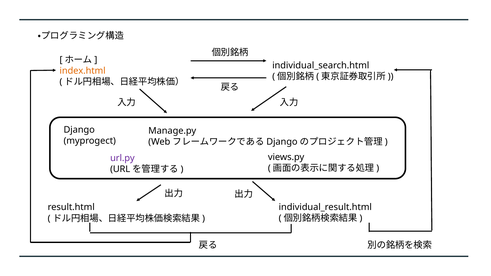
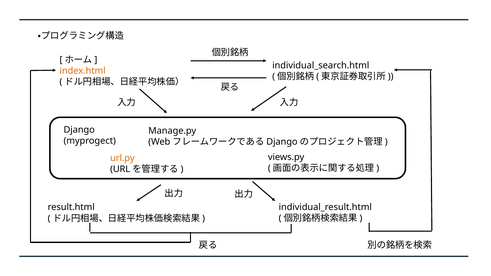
url.py colour: purple -> orange
